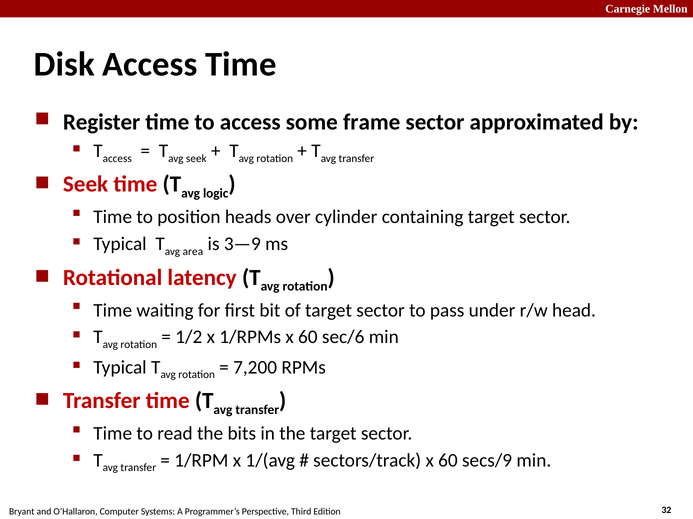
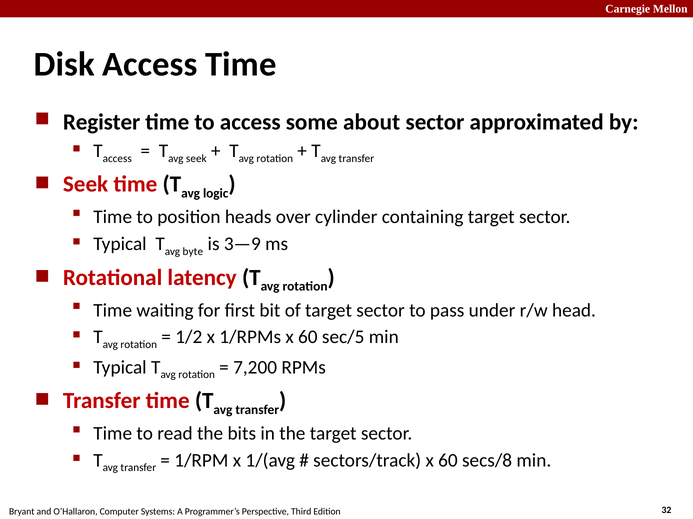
frame: frame -> about
area: area -> byte
sec/6: sec/6 -> sec/5
secs/9: secs/9 -> secs/8
